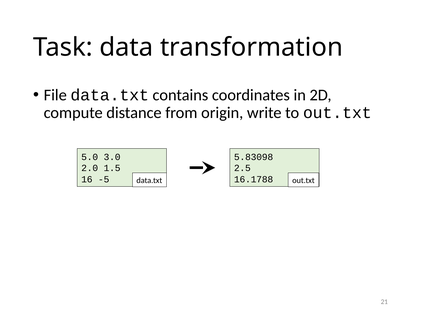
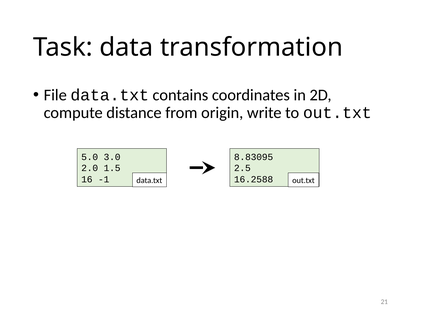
5.83098: 5.83098 -> 8.83095
-5: -5 -> -1
16.1788: 16.1788 -> 16.2588
